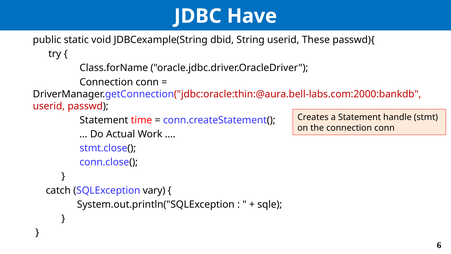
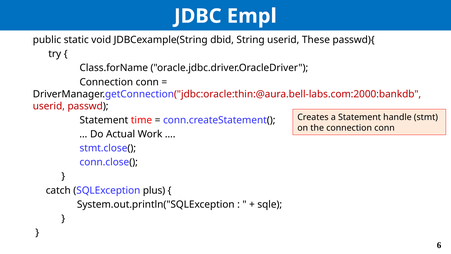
Have: Have -> Empl
vary: vary -> plus
